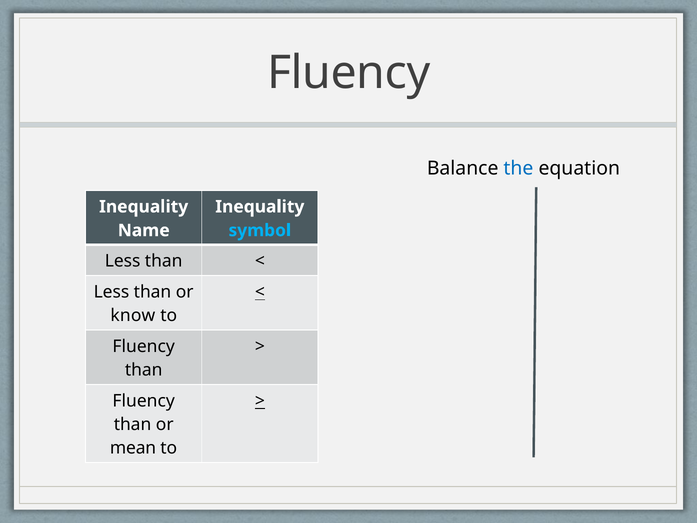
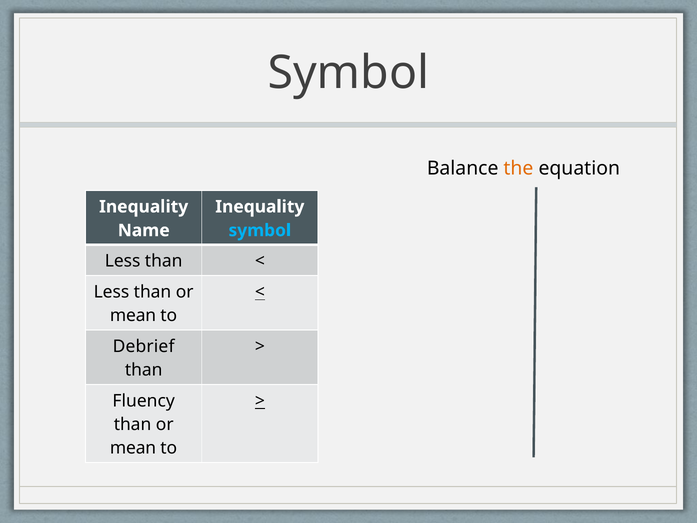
Fluency at (349, 73): Fluency -> Symbol
the colour: blue -> orange
know at (133, 315): know -> mean
Fluency at (144, 346): Fluency -> Debrief
